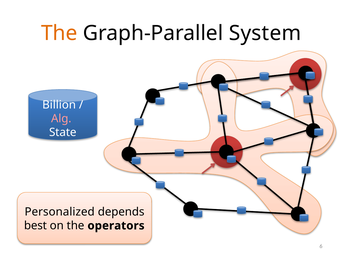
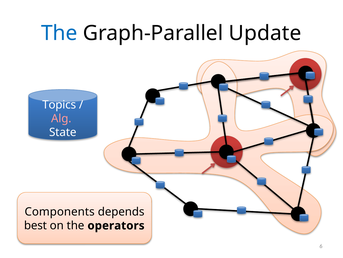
The at (59, 33) colour: orange -> blue
System: System -> Update
Billion: Billion -> Topics
Personalized: Personalized -> Components
